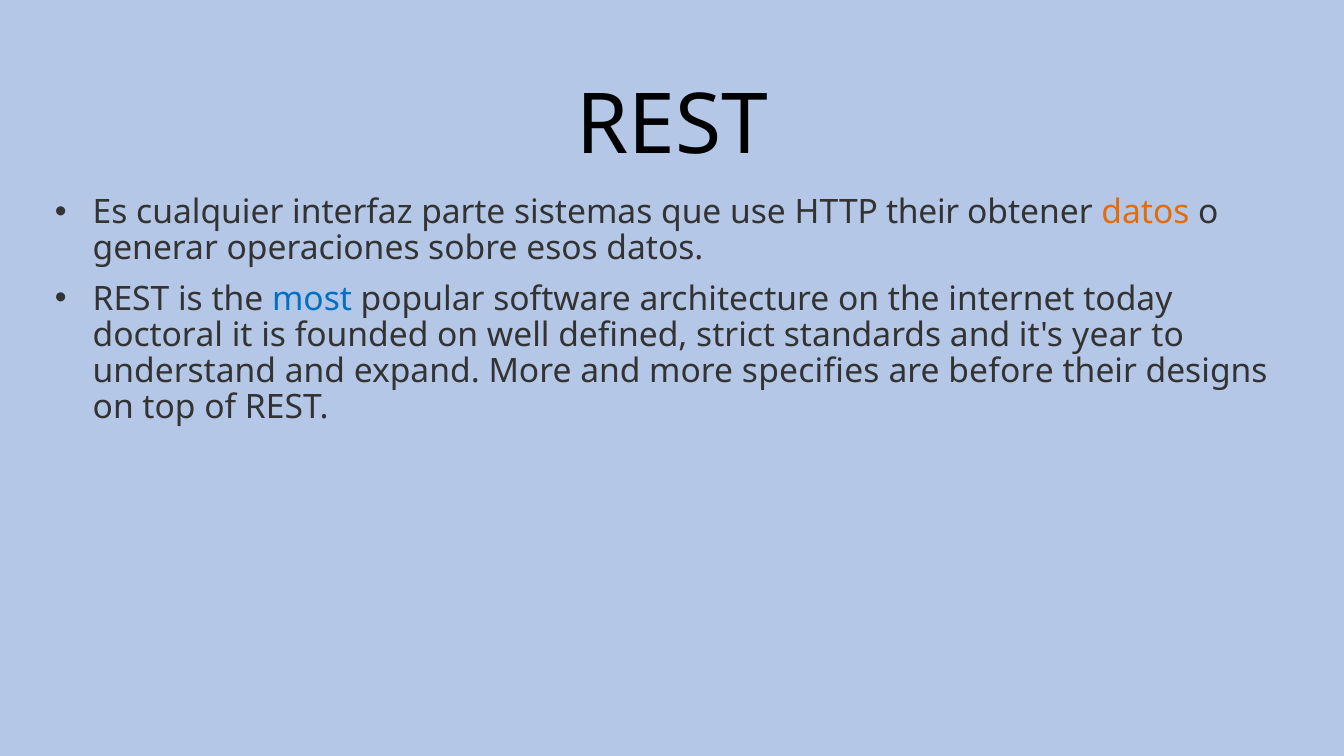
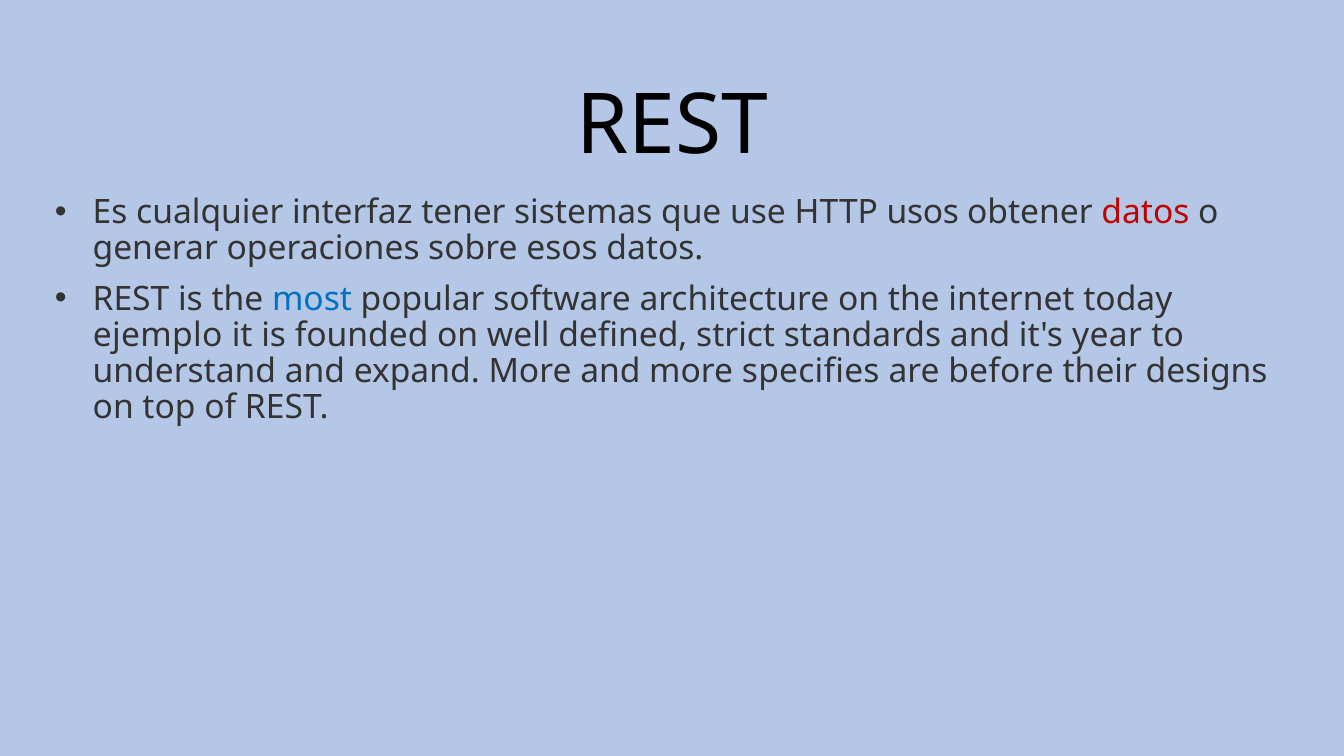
parte: parte -> tener
HTTP their: their -> usos
datos at (1145, 212) colour: orange -> red
doctoral: doctoral -> ejemplo
